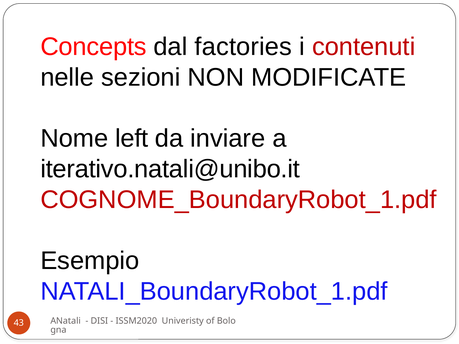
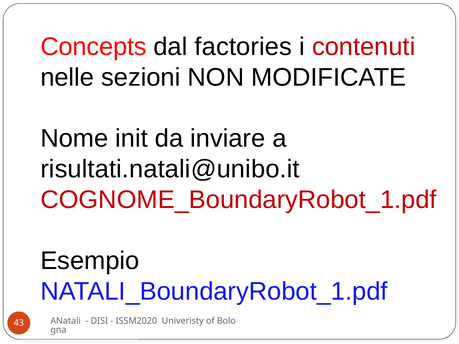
left: left -> init
iterativo.natali@unibo.it: iterativo.natali@unibo.it -> risultati.natali@unibo.it
